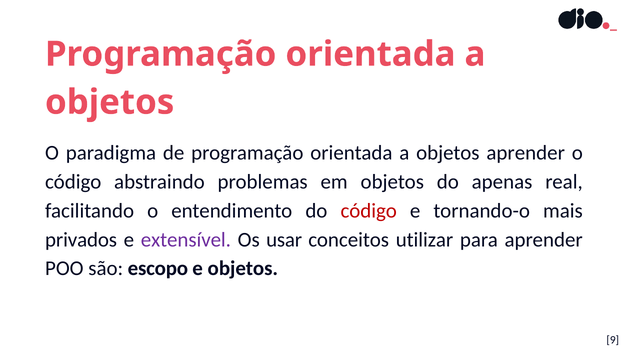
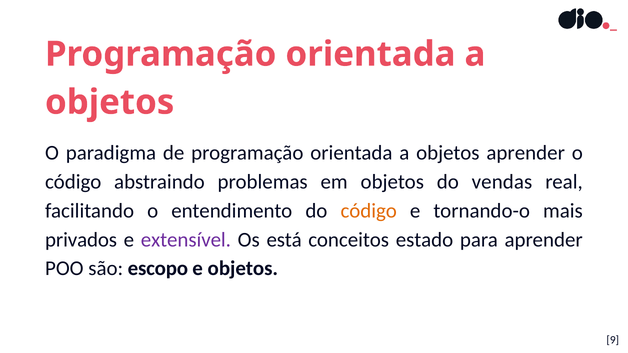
apenas: apenas -> vendas
código at (369, 211) colour: red -> orange
usar: usar -> está
utilizar: utilizar -> estado
